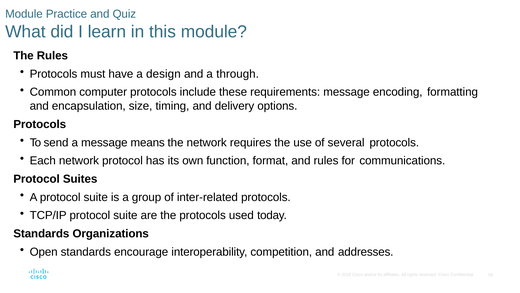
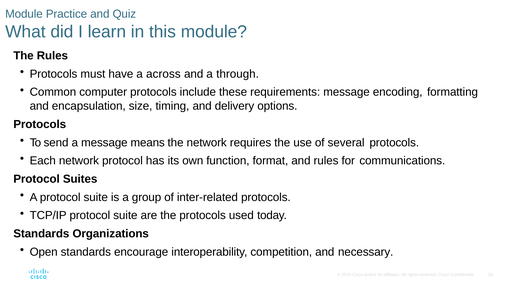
design: design -> across
addresses: addresses -> necessary
